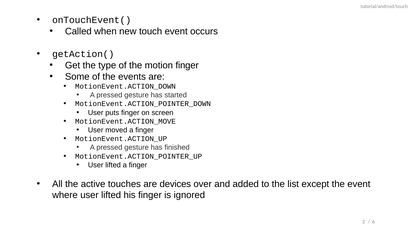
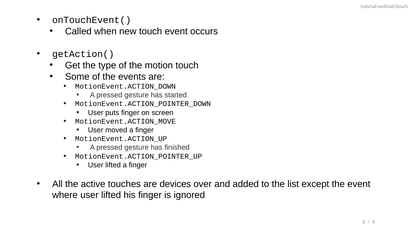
motion finger: finger -> touch
